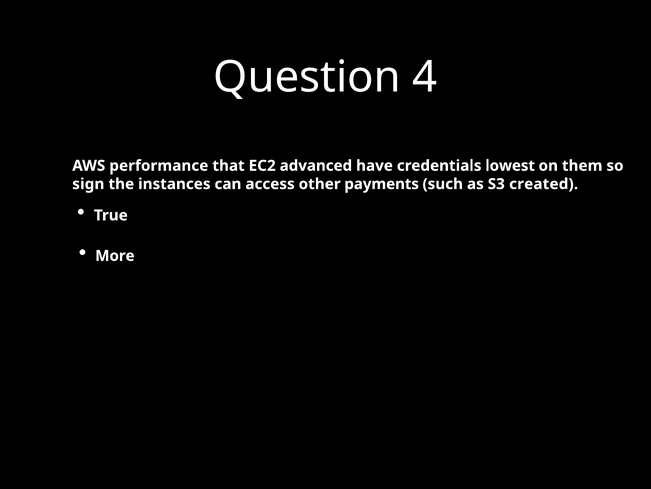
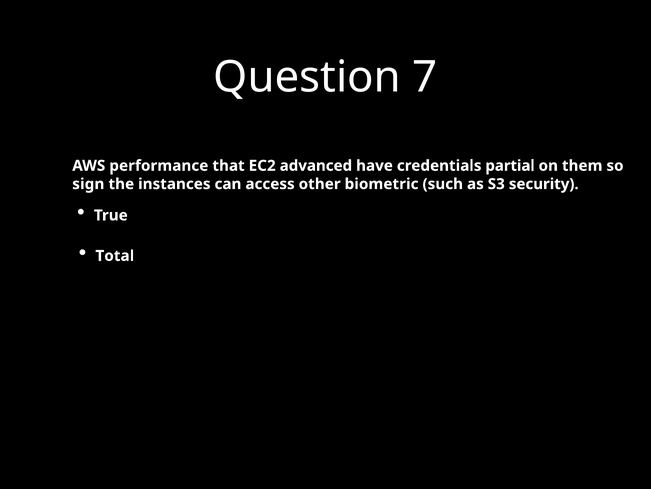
4: 4 -> 7
lowest: lowest -> partial
payments: payments -> biometric
created: created -> security
More: More -> Total
